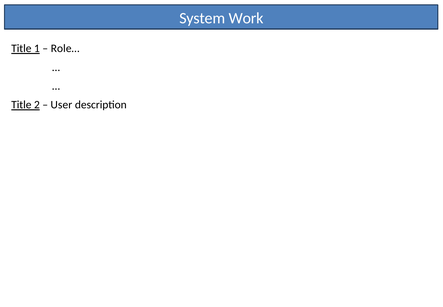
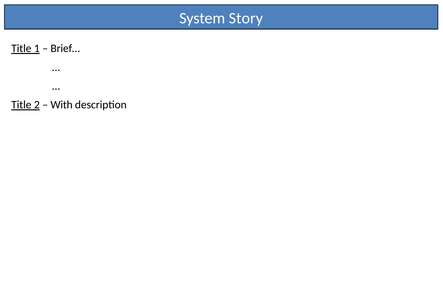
Work: Work -> Story
Role…: Role… -> Brief…
User: User -> With
